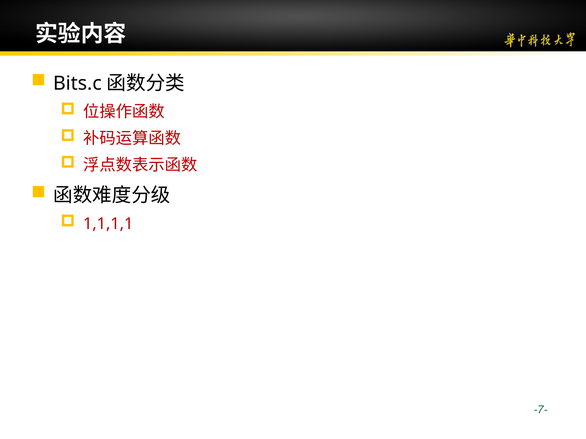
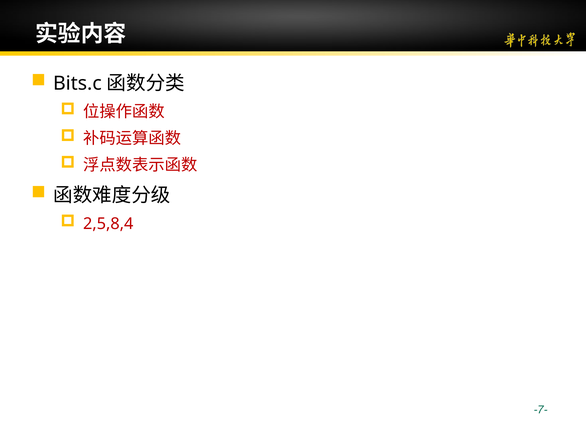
1,1,1,1: 1,1,1,1 -> 2,5,8,4
